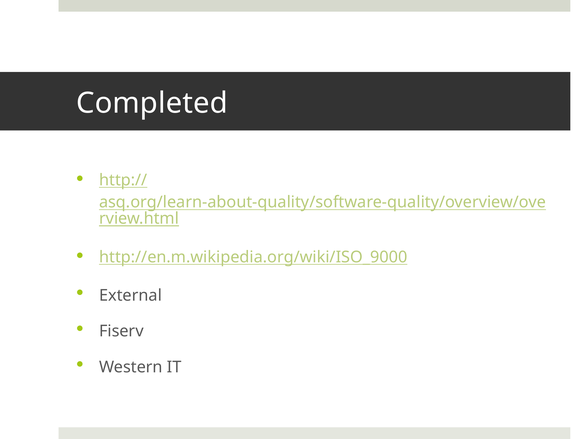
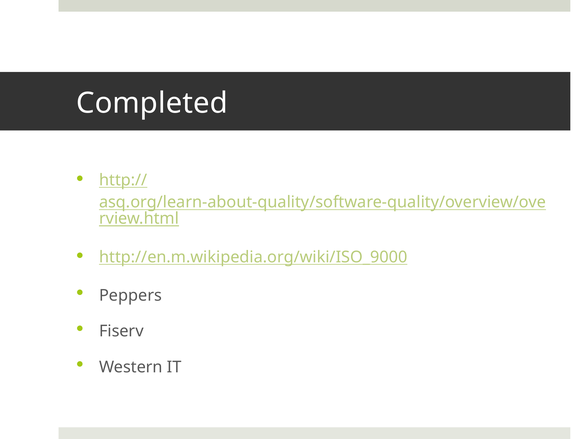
External: External -> Peppers
